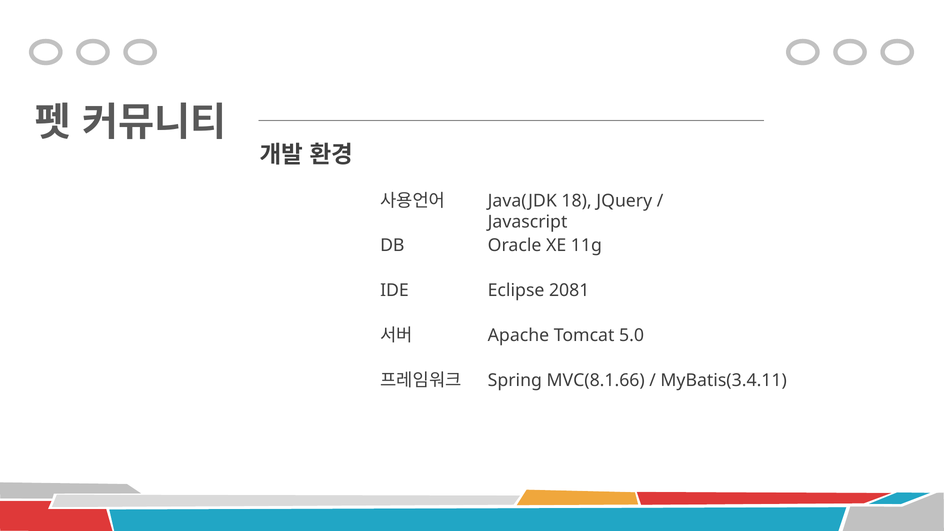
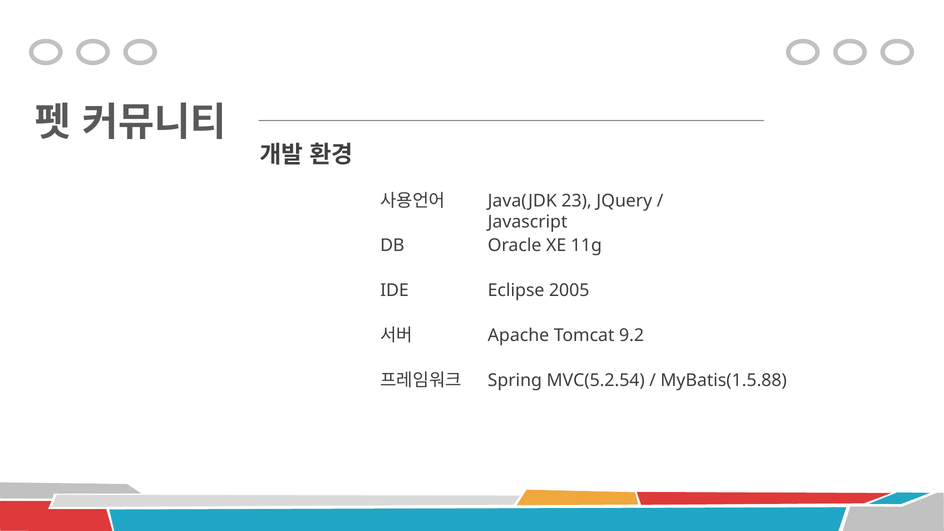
18: 18 -> 23
2081: 2081 -> 2005
5.0: 5.0 -> 9.2
MVC(8.1.66: MVC(8.1.66 -> MVC(5.2.54
MyBatis(3.4.11: MyBatis(3.4.11 -> MyBatis(1.5.88
